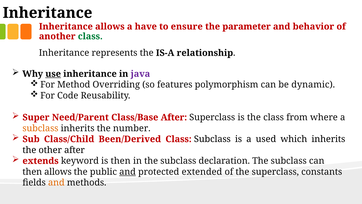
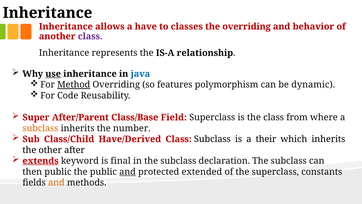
ensure: ensure -> classes
the parameter: parameter -> overriding
class at (90, 36) colour: green -> purple
java colour: purple -> blue
Method underline: none -> present
Need/Parent: Need/Parent -> After/Parent
Class/Base After: After -> Field
Been/Derived: Been/Derived -> Have/Derived
used: used -> their
extends underline: none -> present
is then: then -> final
then allows: allows -> public
